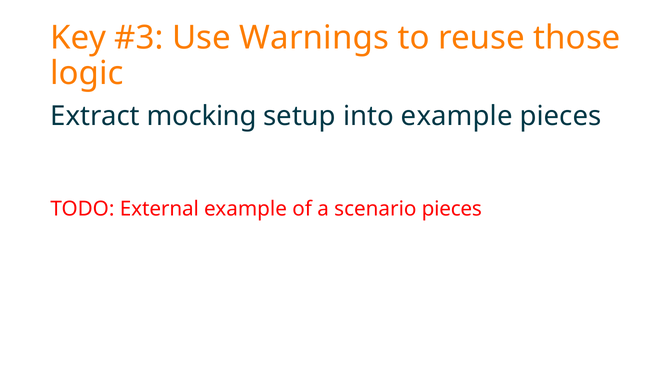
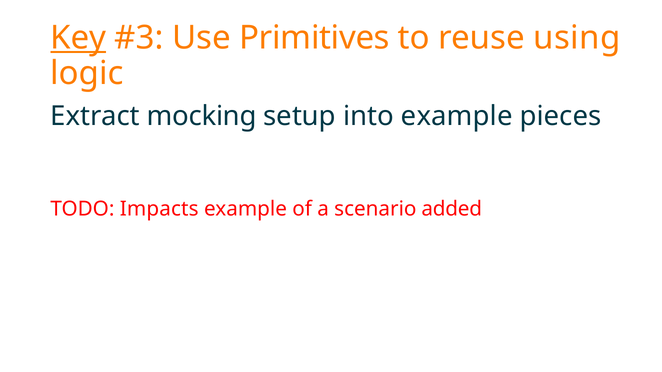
Key underline: none -> present
Warnings: Warnings -> Primitives
those: those -> using
External: External -> Impacts
scenario pieces: pieces -> added
